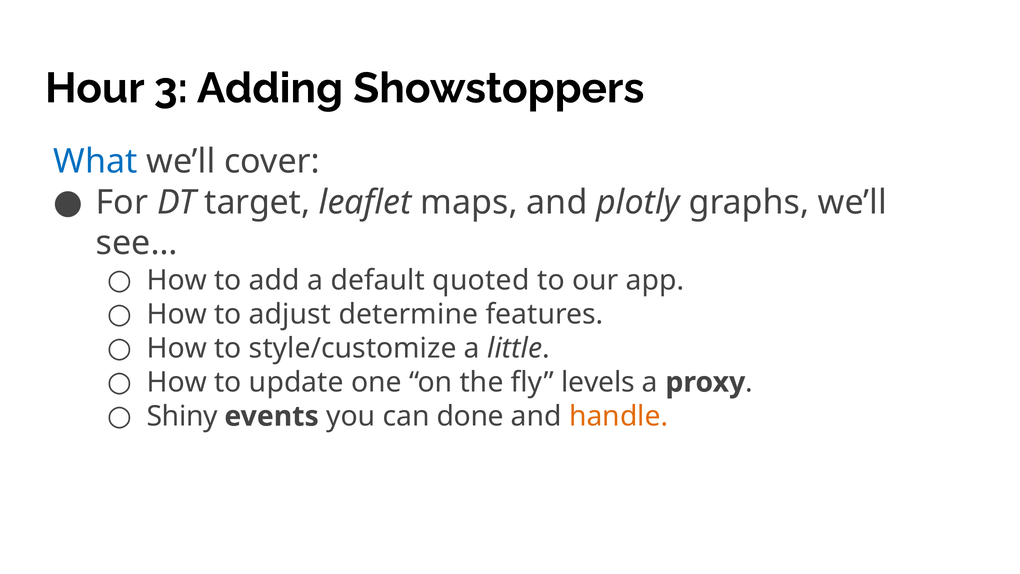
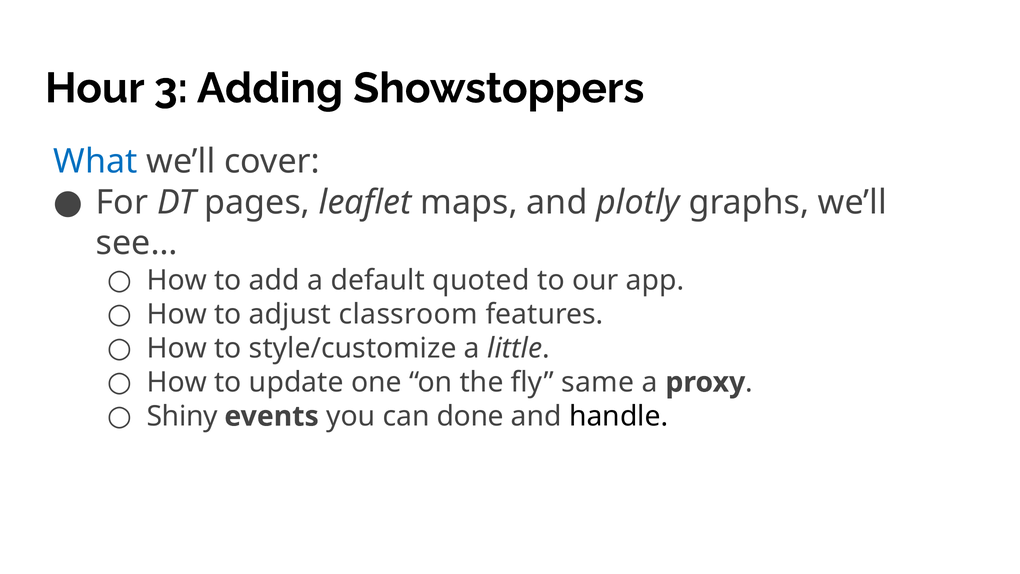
target: target -> pages
determine: determine -> classroom
levels: levels -> same
handle colour: orange -> black
